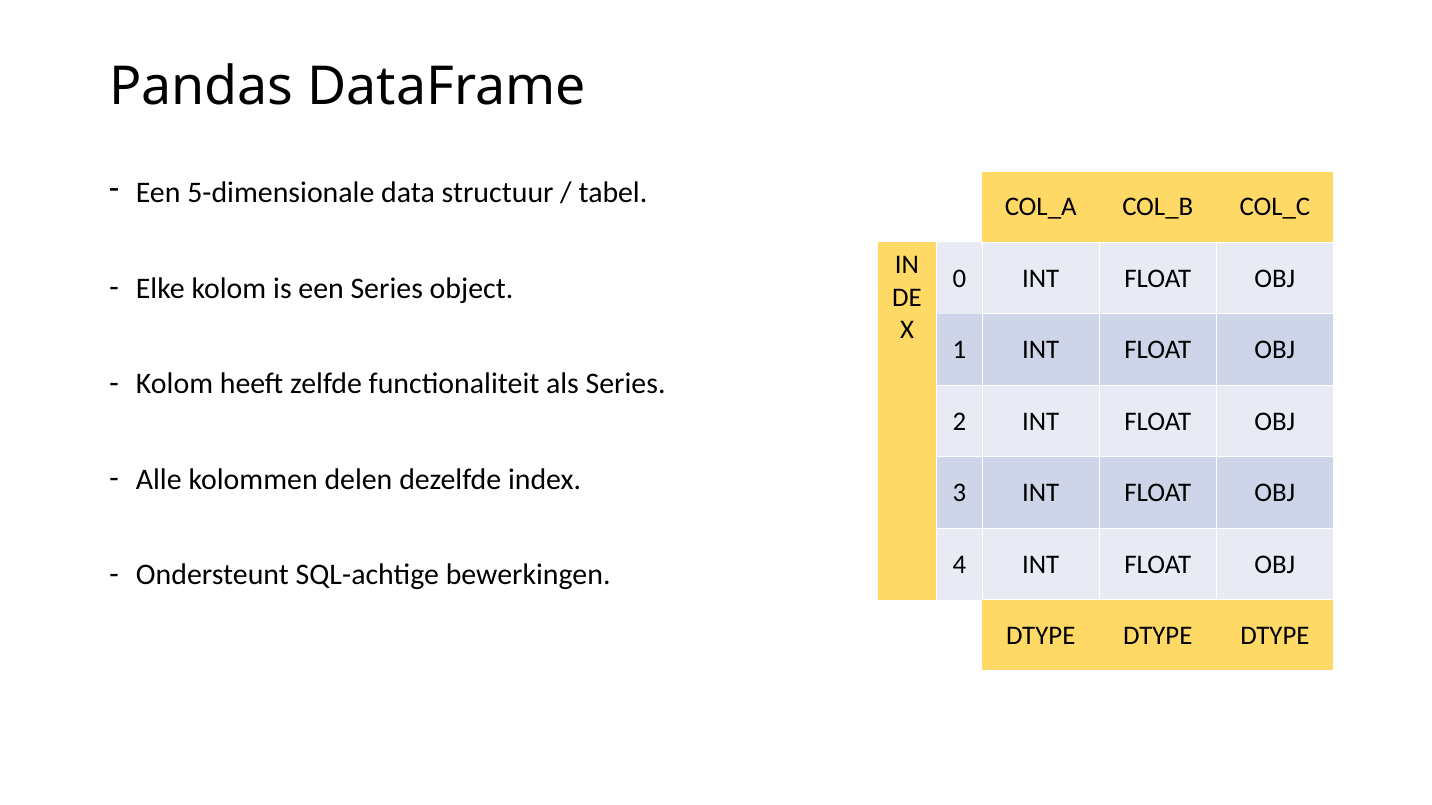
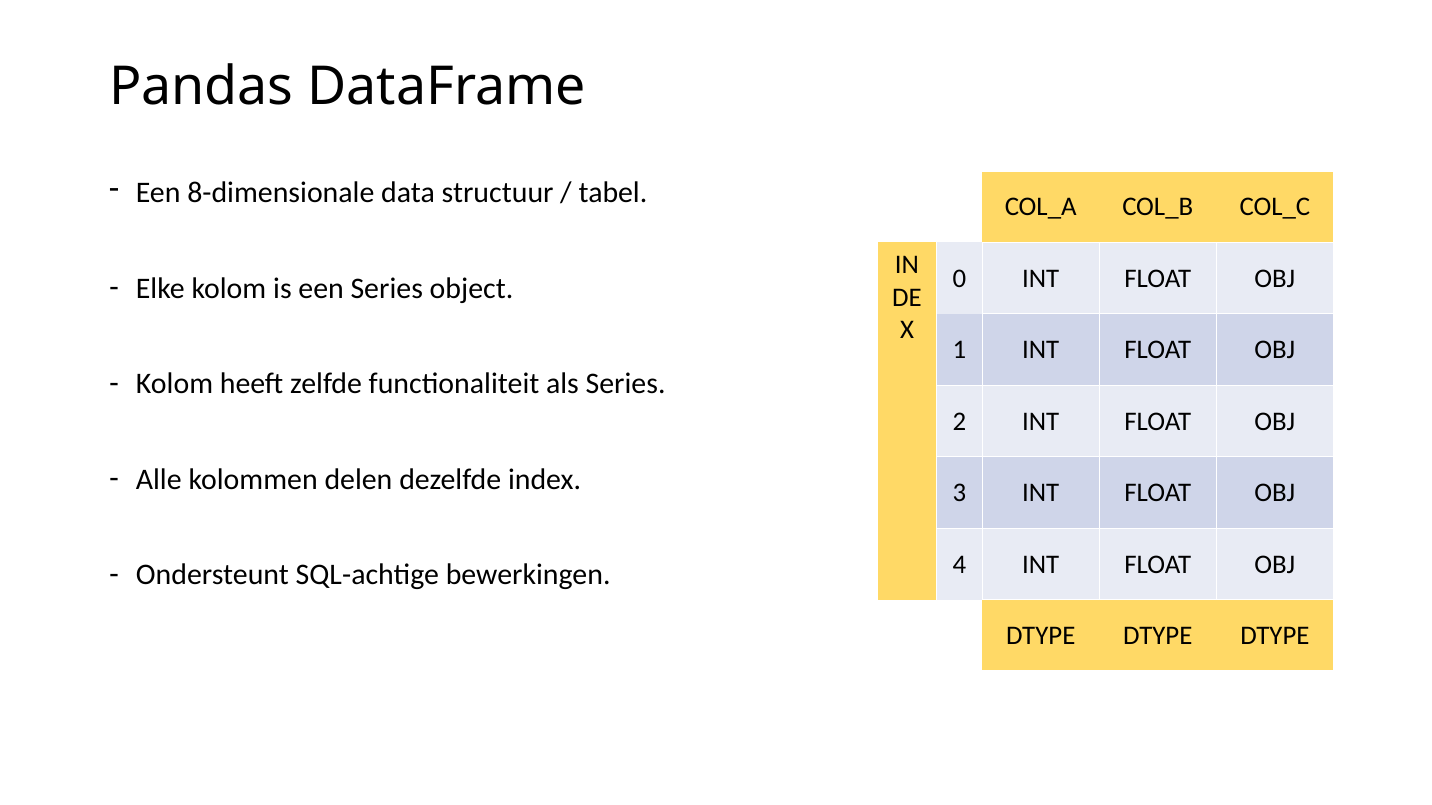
5-dimensionale: 5-dimensionale -> 8-dimensionale
